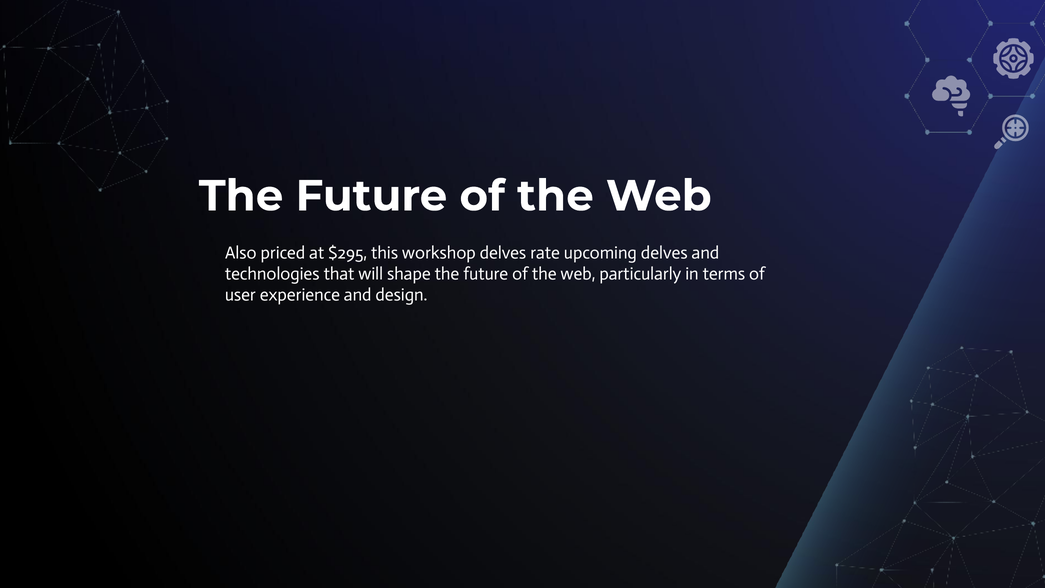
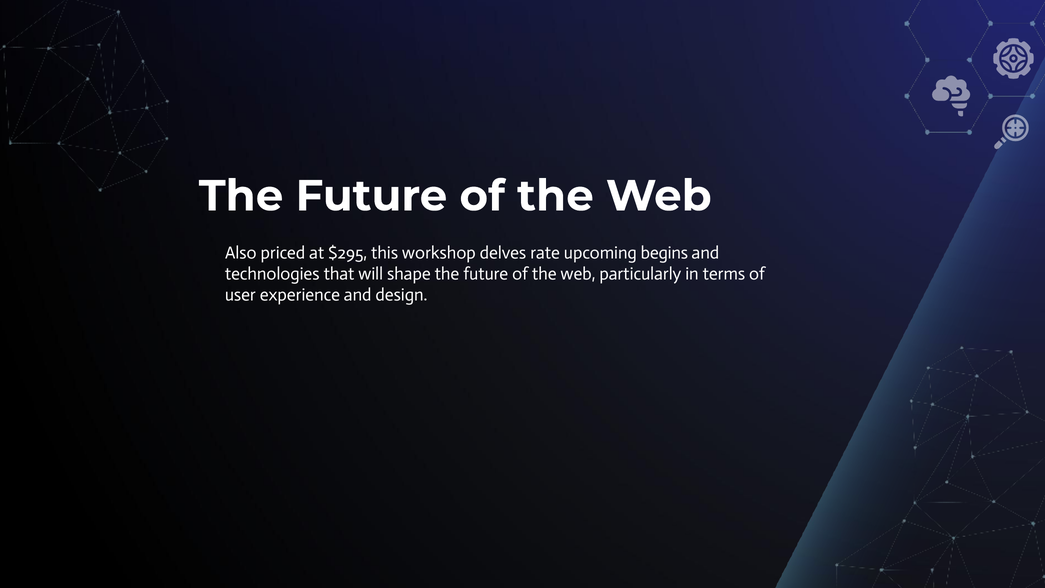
upcoming delves: delves -> begins
